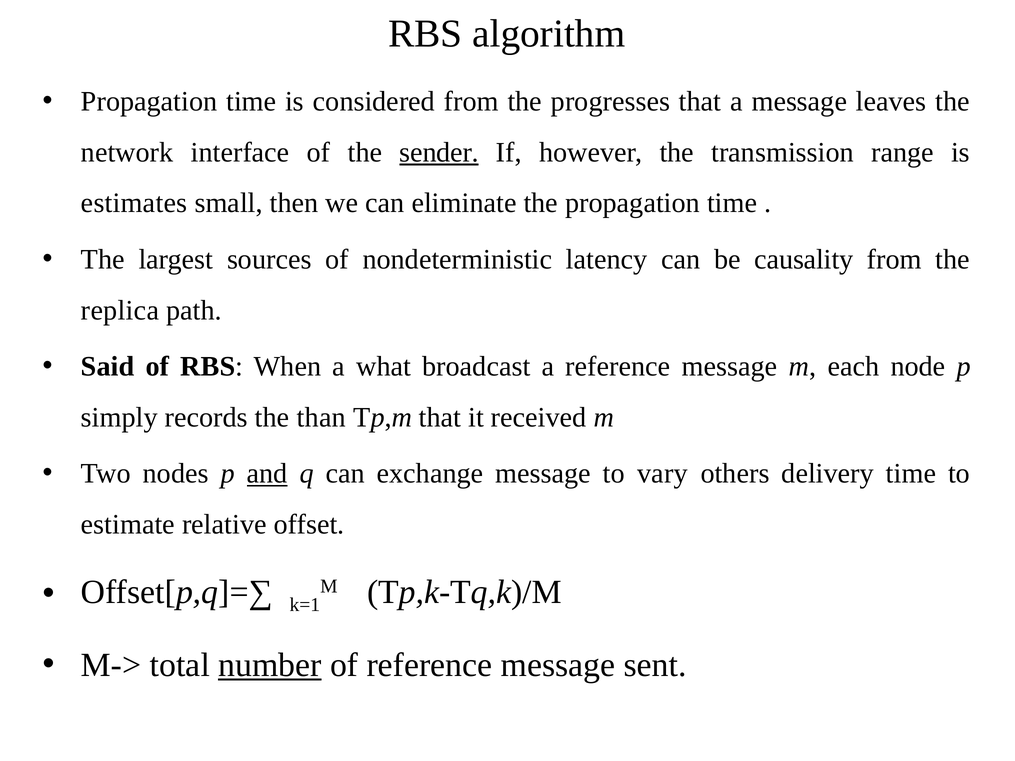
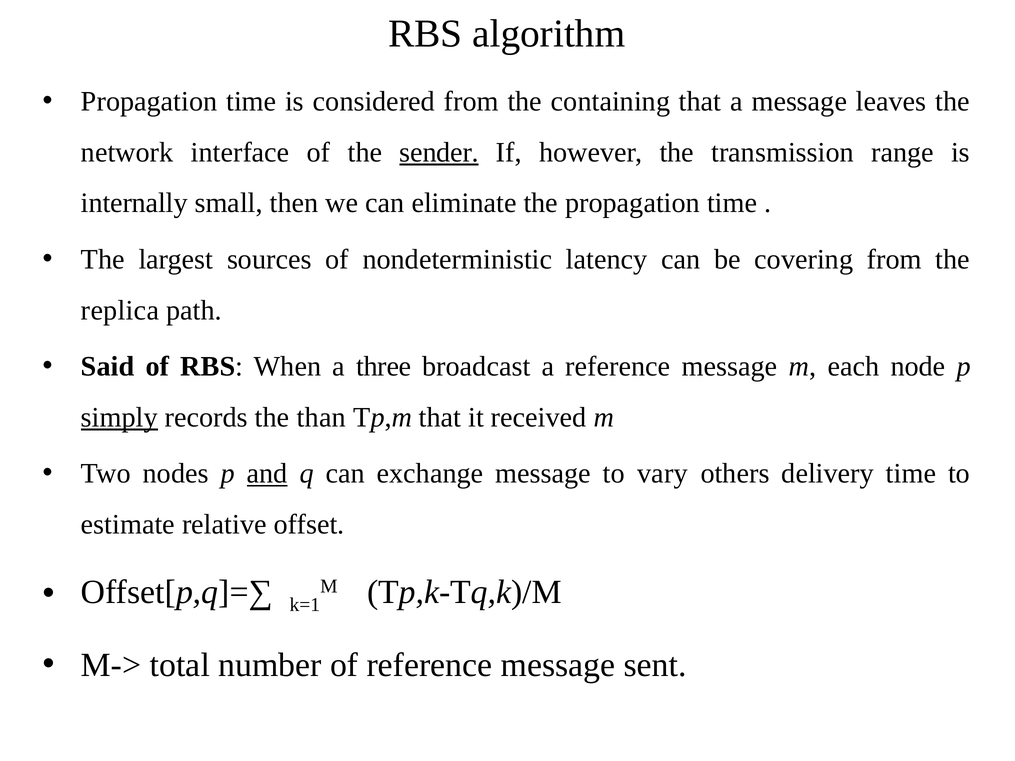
progresses: progresses -> containing
estimates: estimates -> internally
causality: causality -> covering
what: what -> three
simply underline: none -> present
number underline: present -> none
